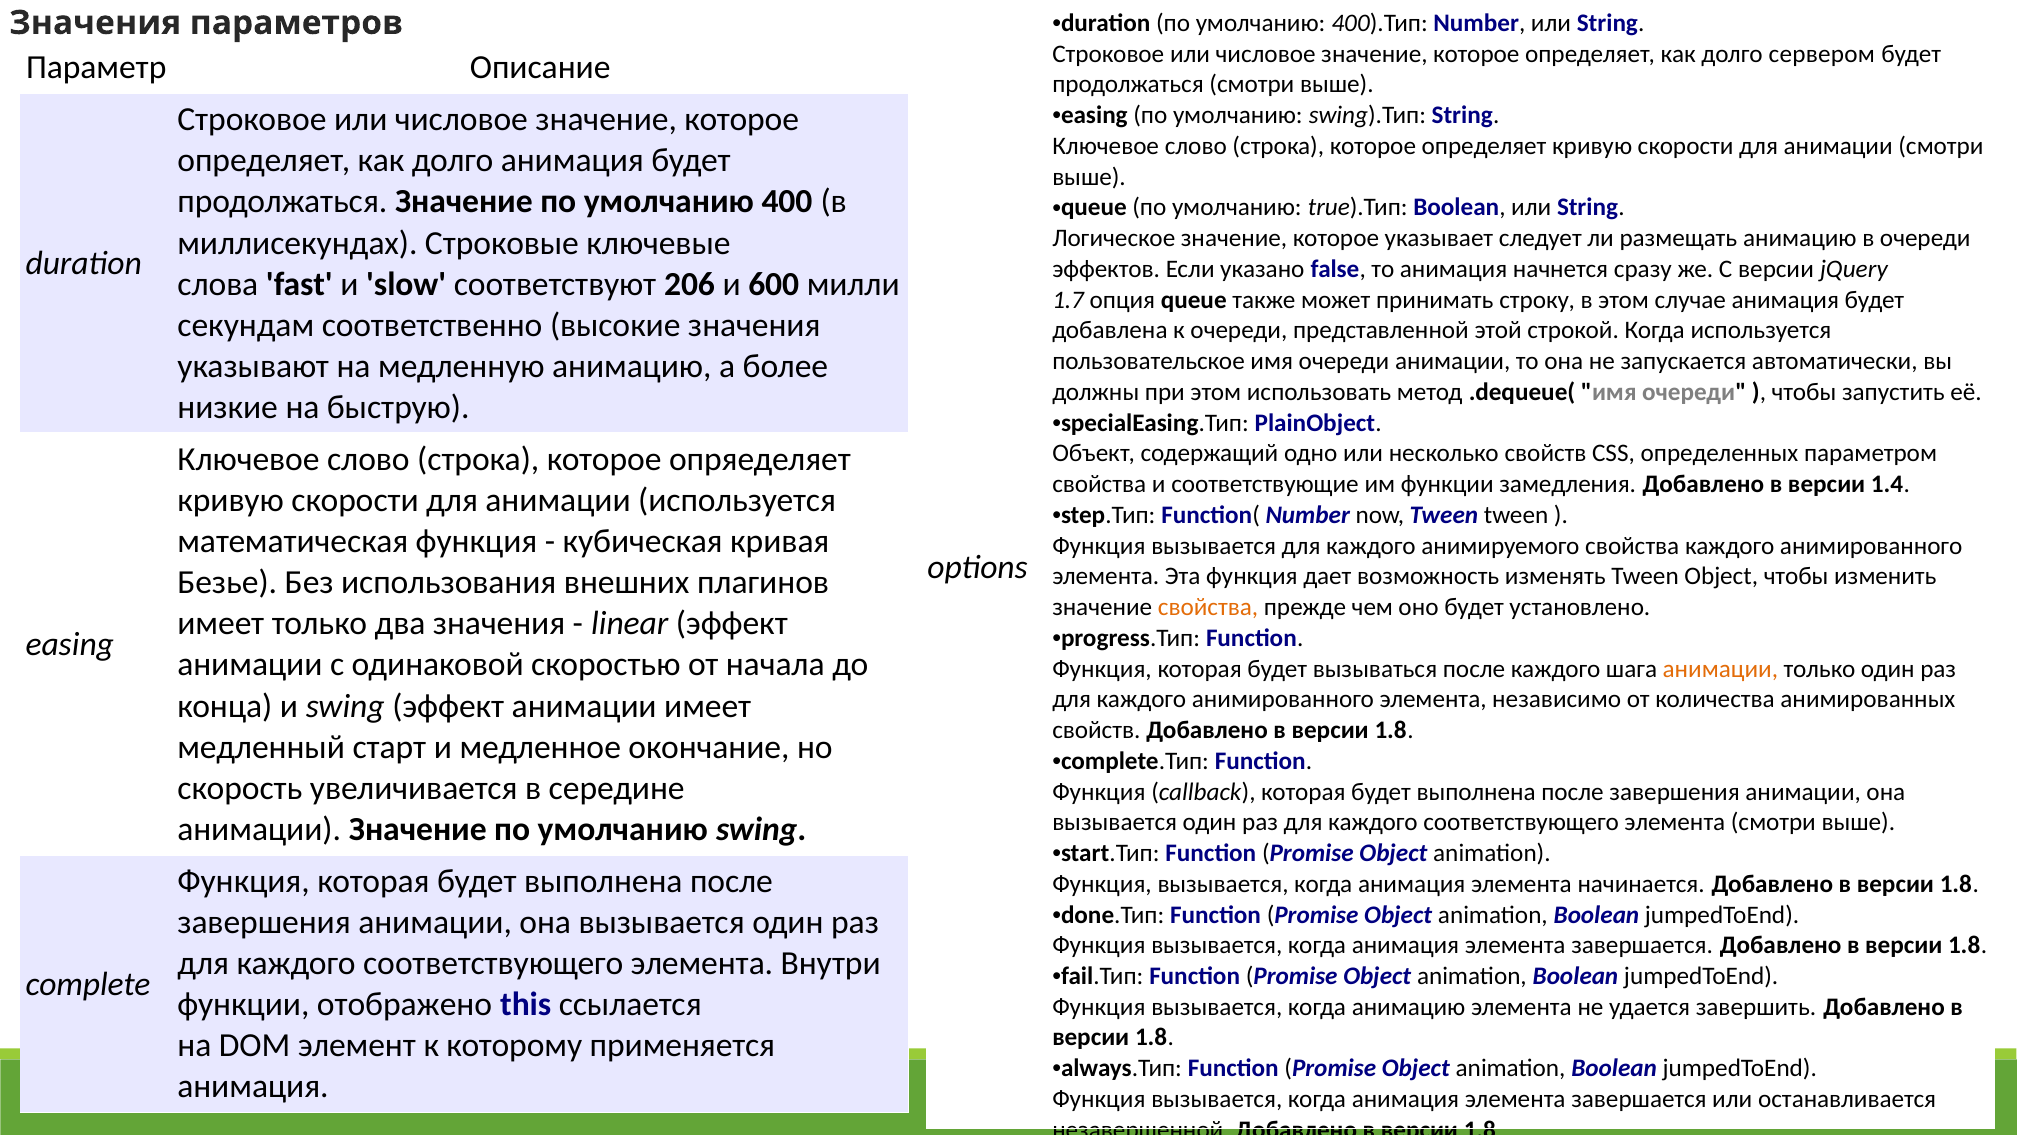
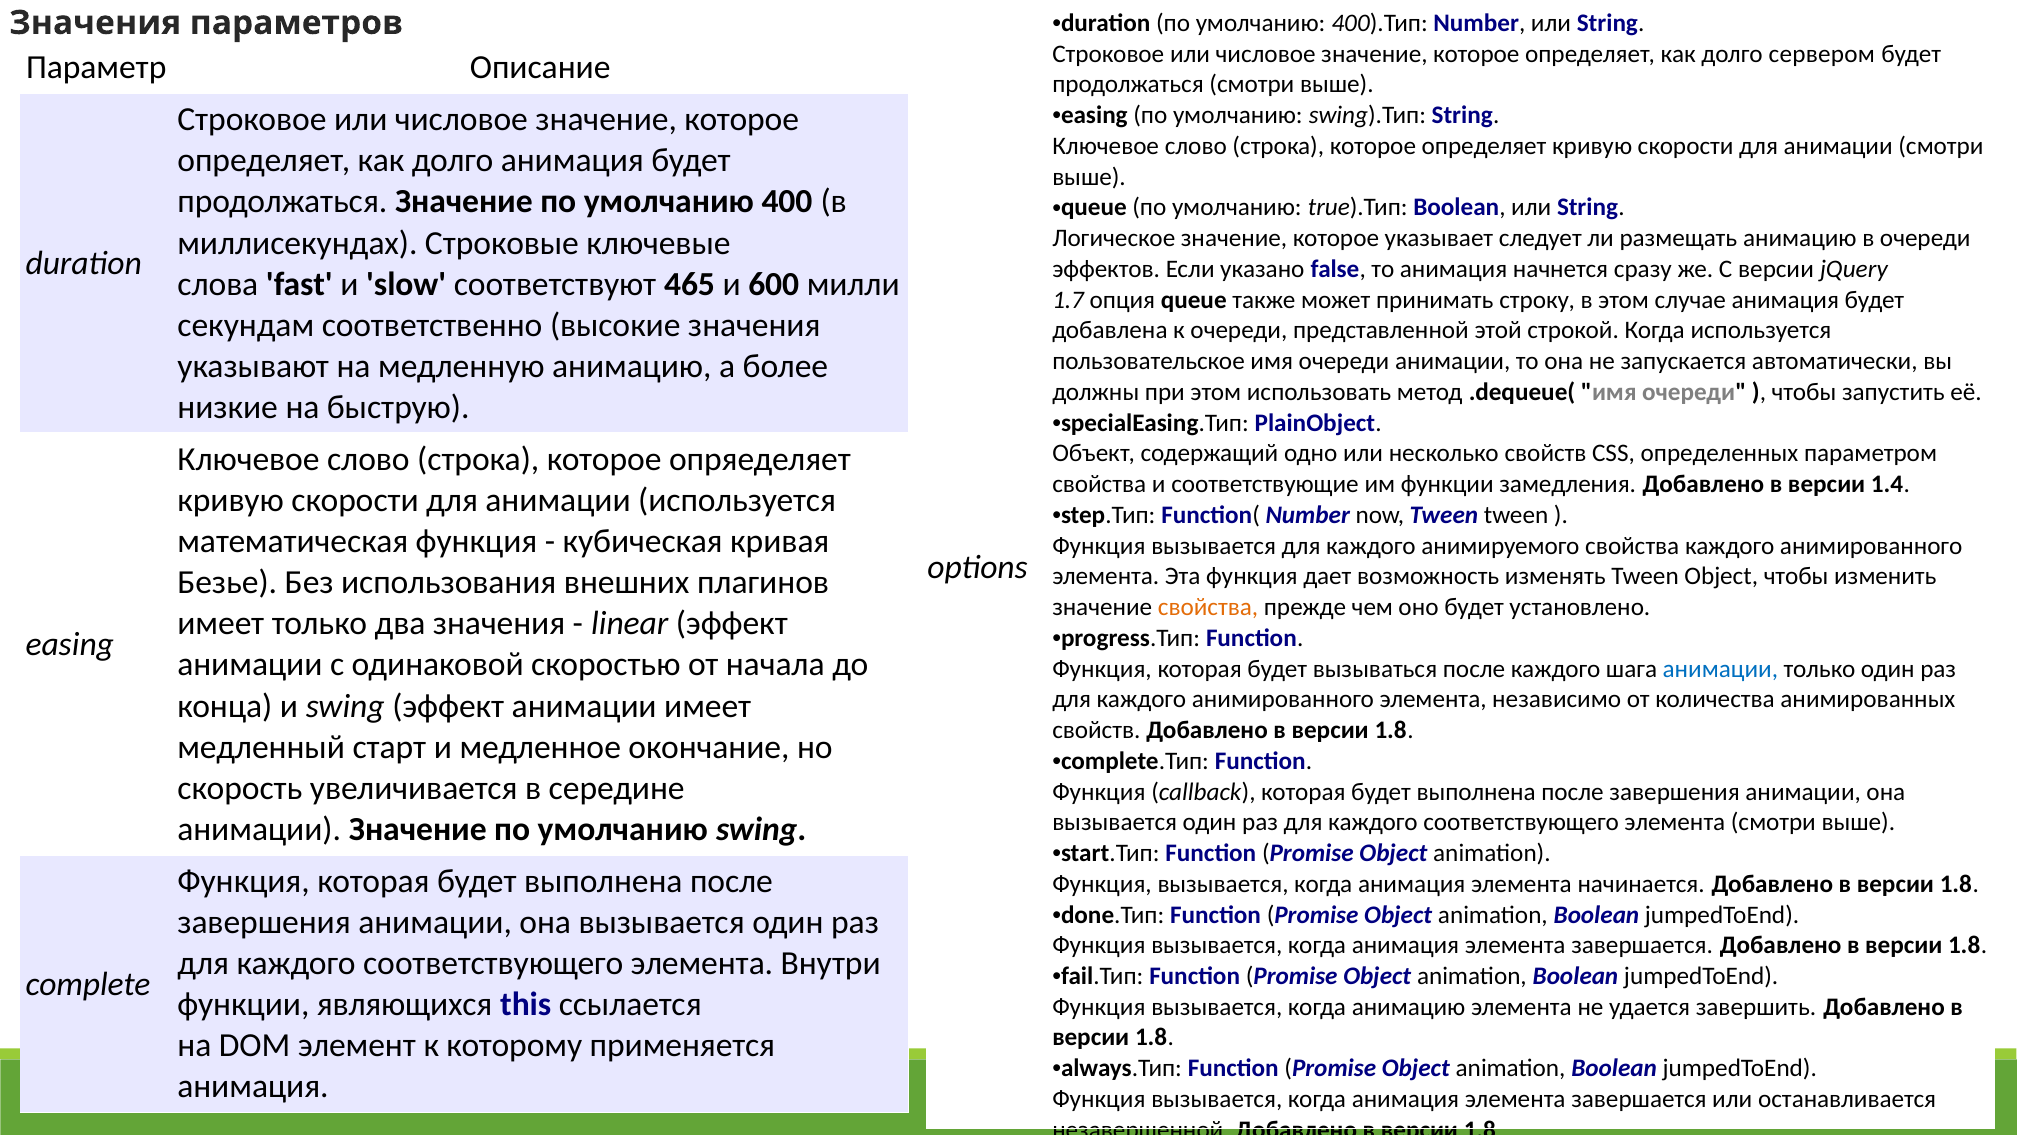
206: 206 -> 465
анимации at (1720, 668) colour: orange -> blue
отображено: отображено -> являющихся
